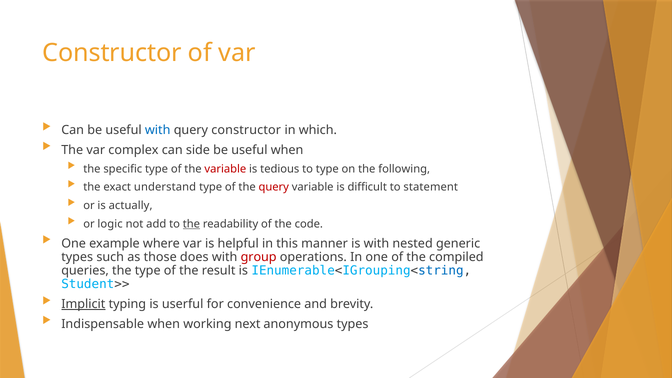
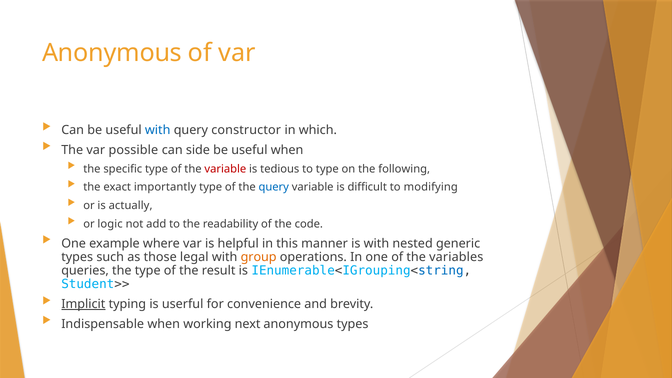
Constructor at (112, 53): Constructor -> Anonymous
complex: complex -> possible
understand: understand -> importantly
query at (274, 187) colour: red -> blue
statement: statement -> modifying
the at (191, 224) underline: present -> none
does: does -> legal
group colour: red -> orange
compiled: compiled -> variables
